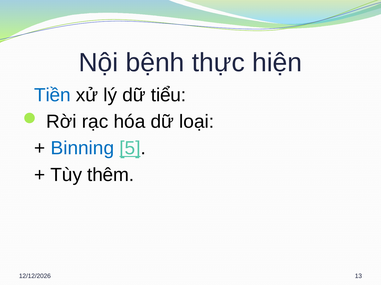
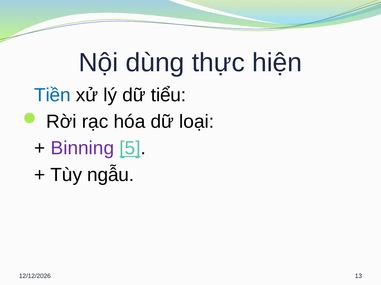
bệnh: bệnh -> dùng
Binning colour: blue -> purple
thêm: thêm -> ngẫu
